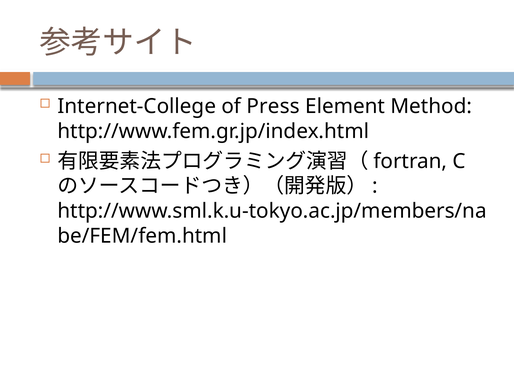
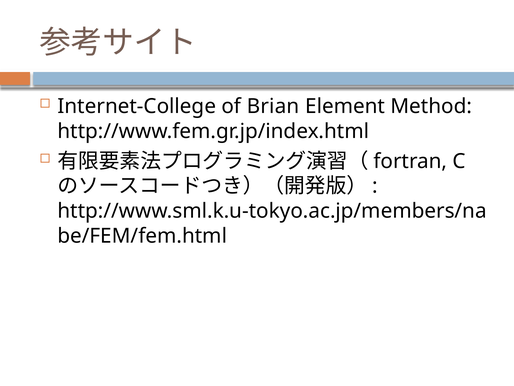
Press: Press -> Brian
